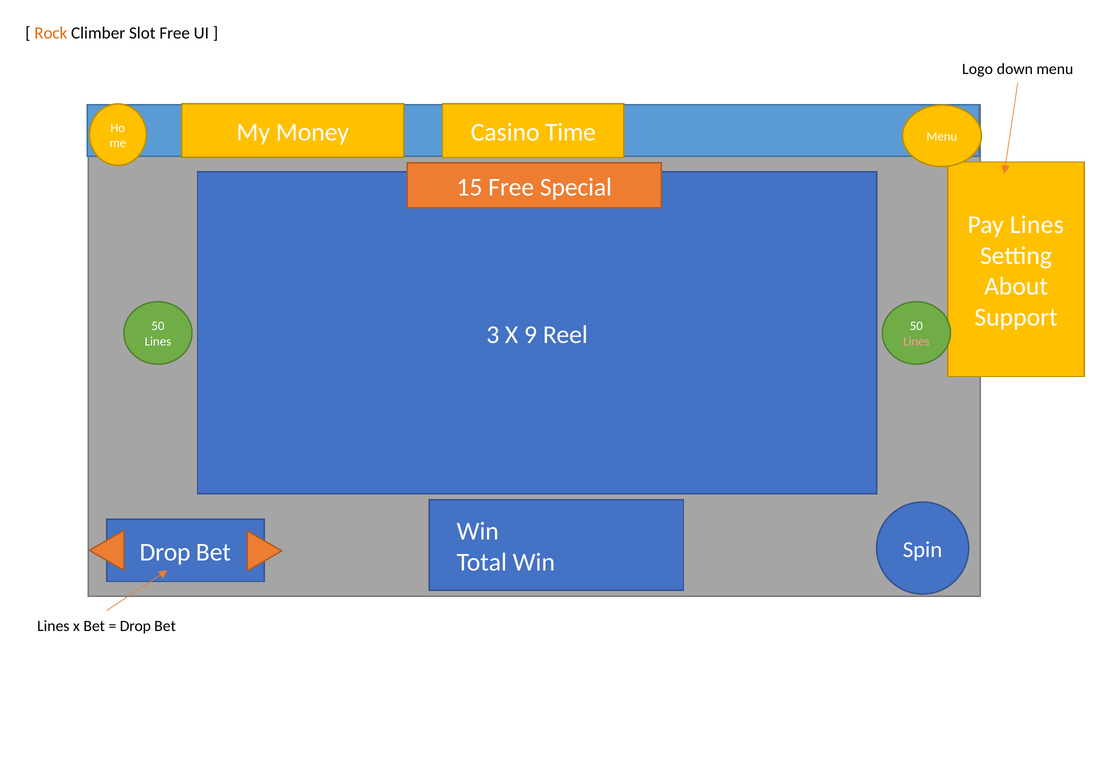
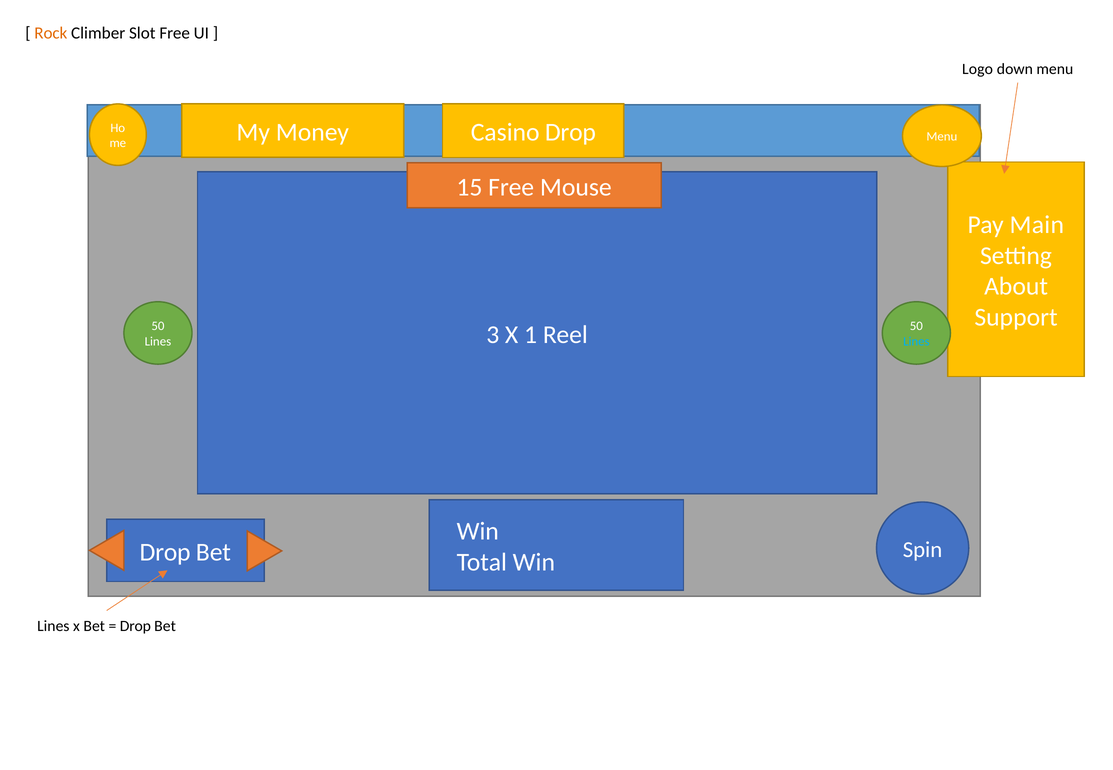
Casino Time: Time -> Drop
Special: Special -> Mouse
Pay Lines: Lines -> Main
9: 9 -> 1
Lines at (916, 342) colour: pink -> light blue
